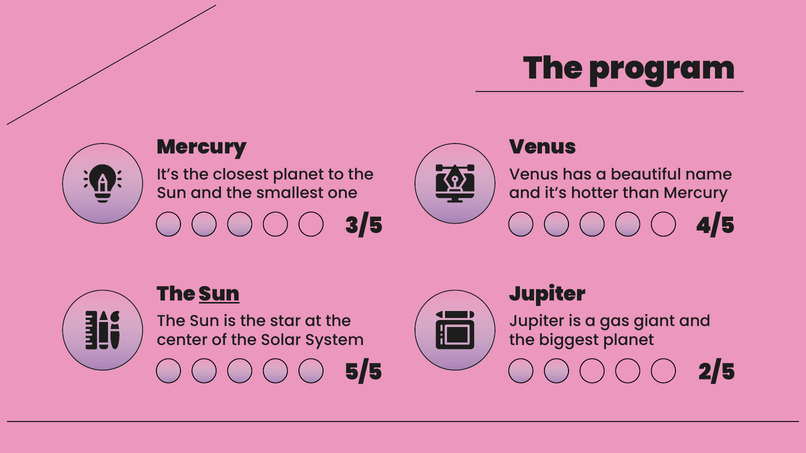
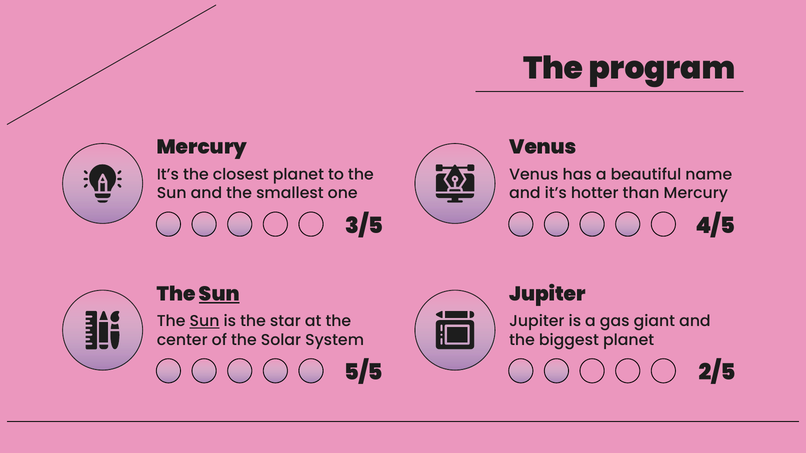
Sun at (205, 321) underline: none -> present
